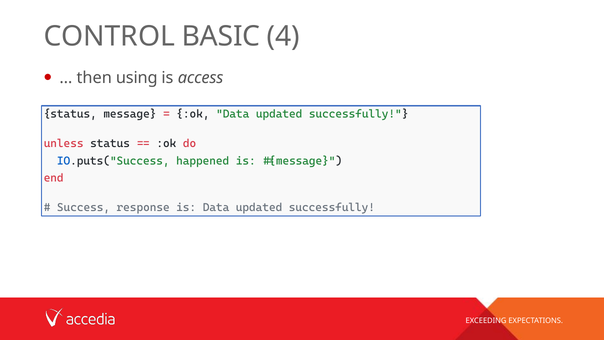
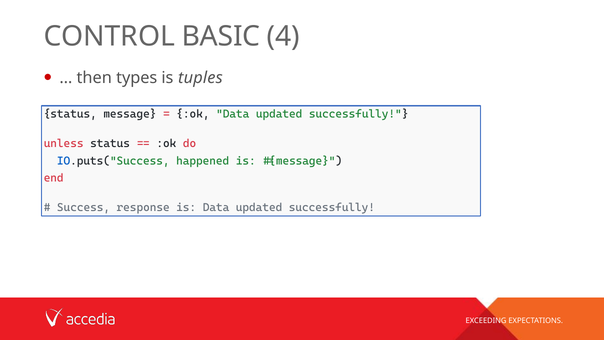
using: using -> types
access: access -> tuples
